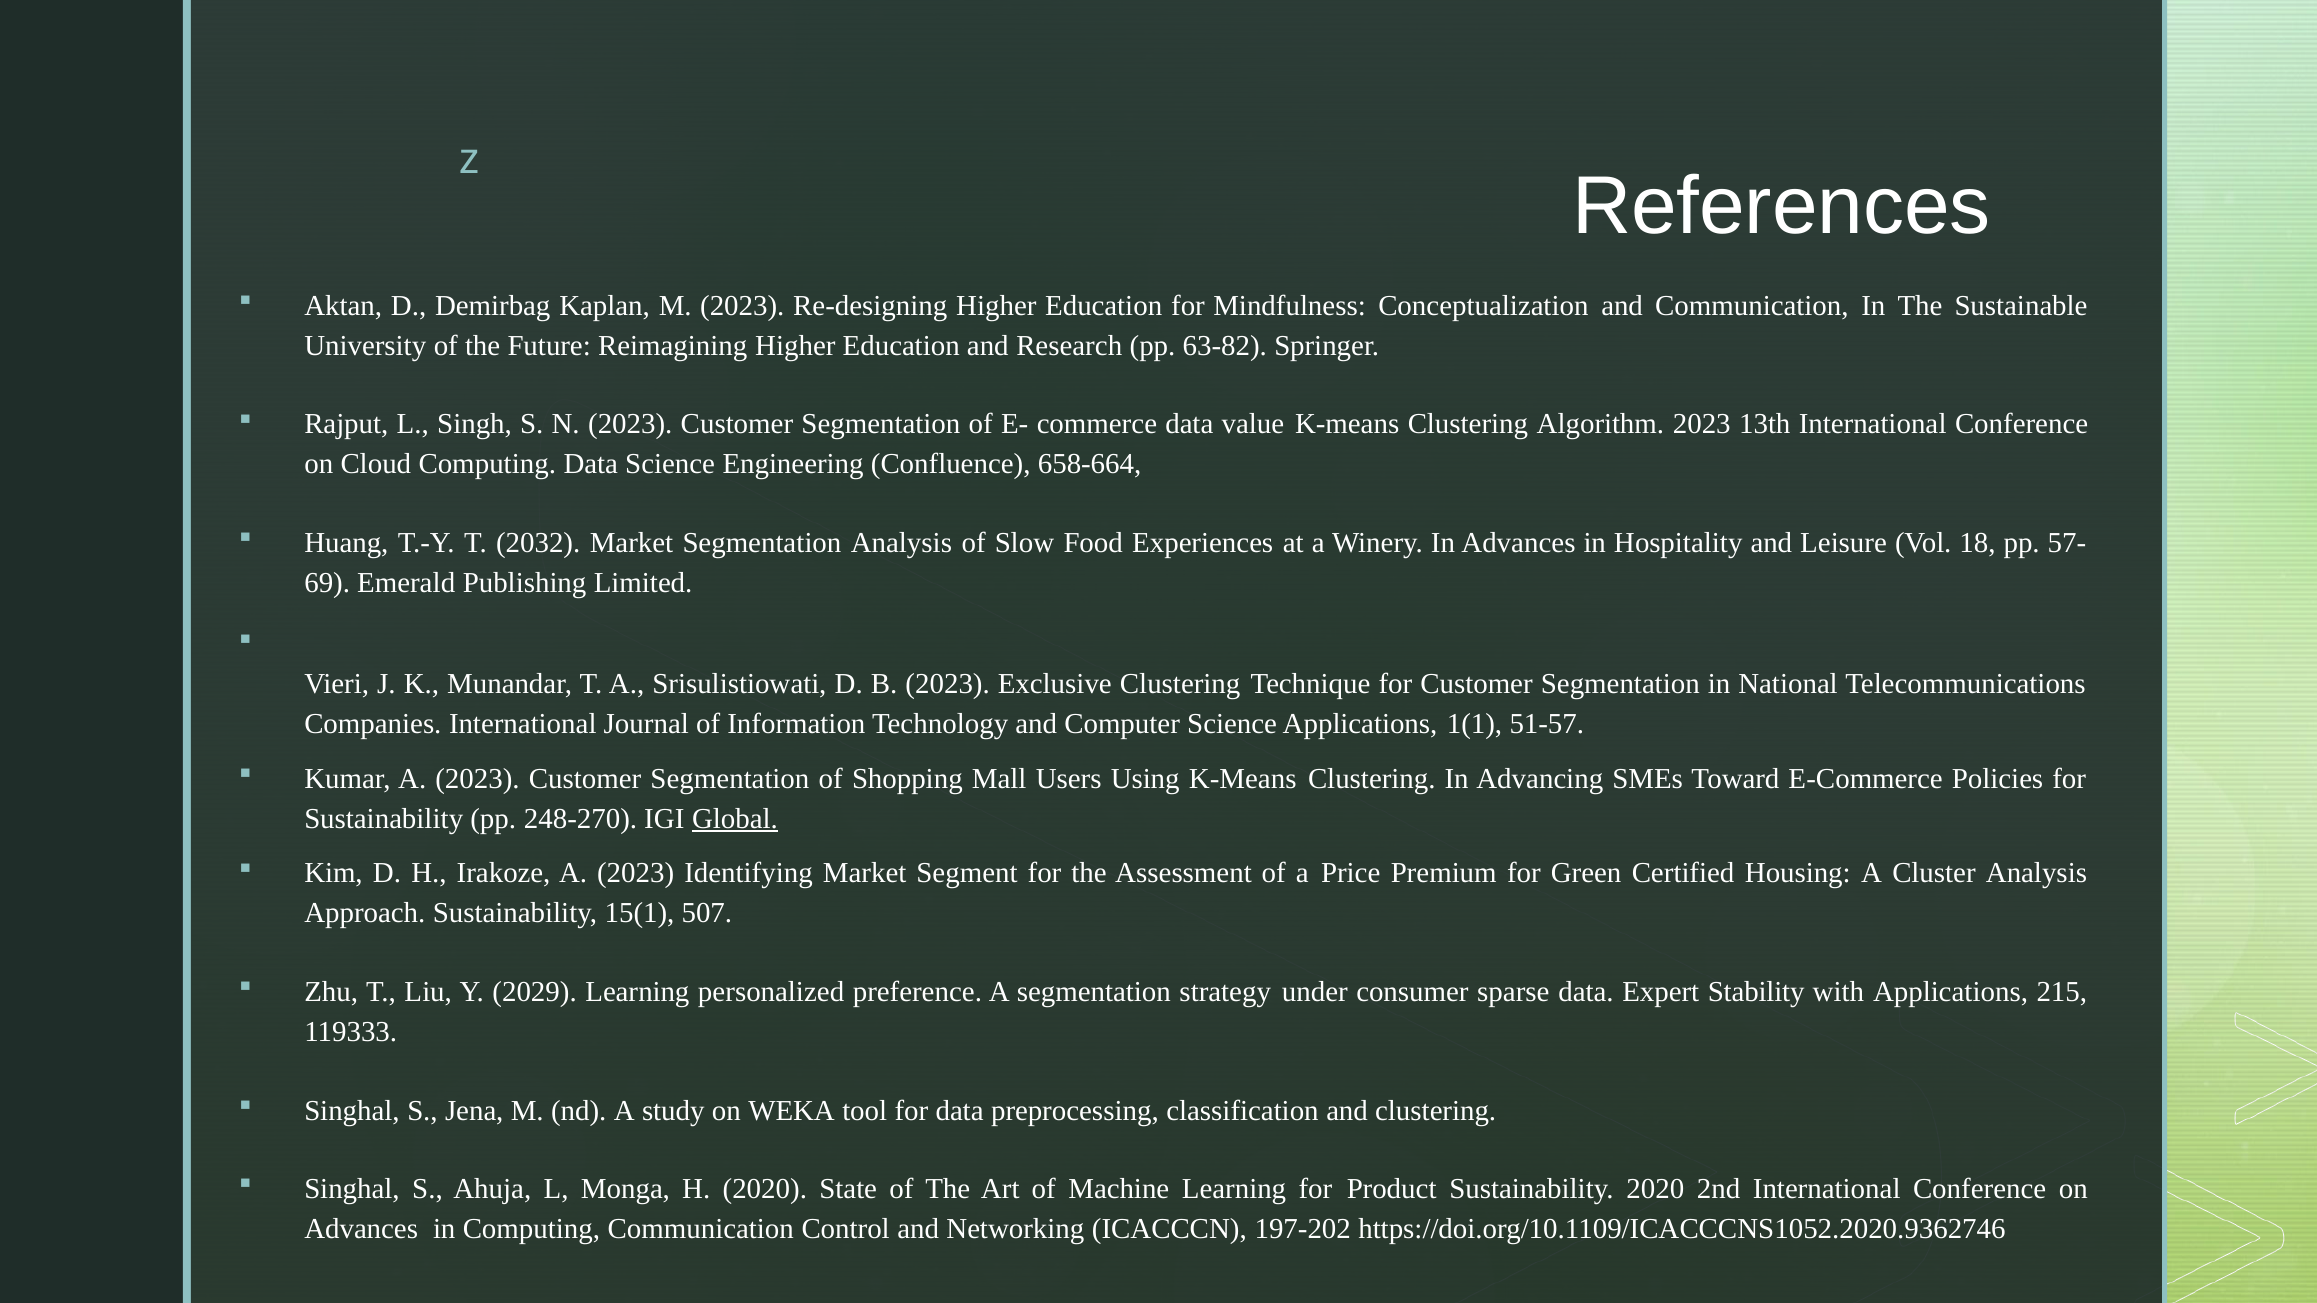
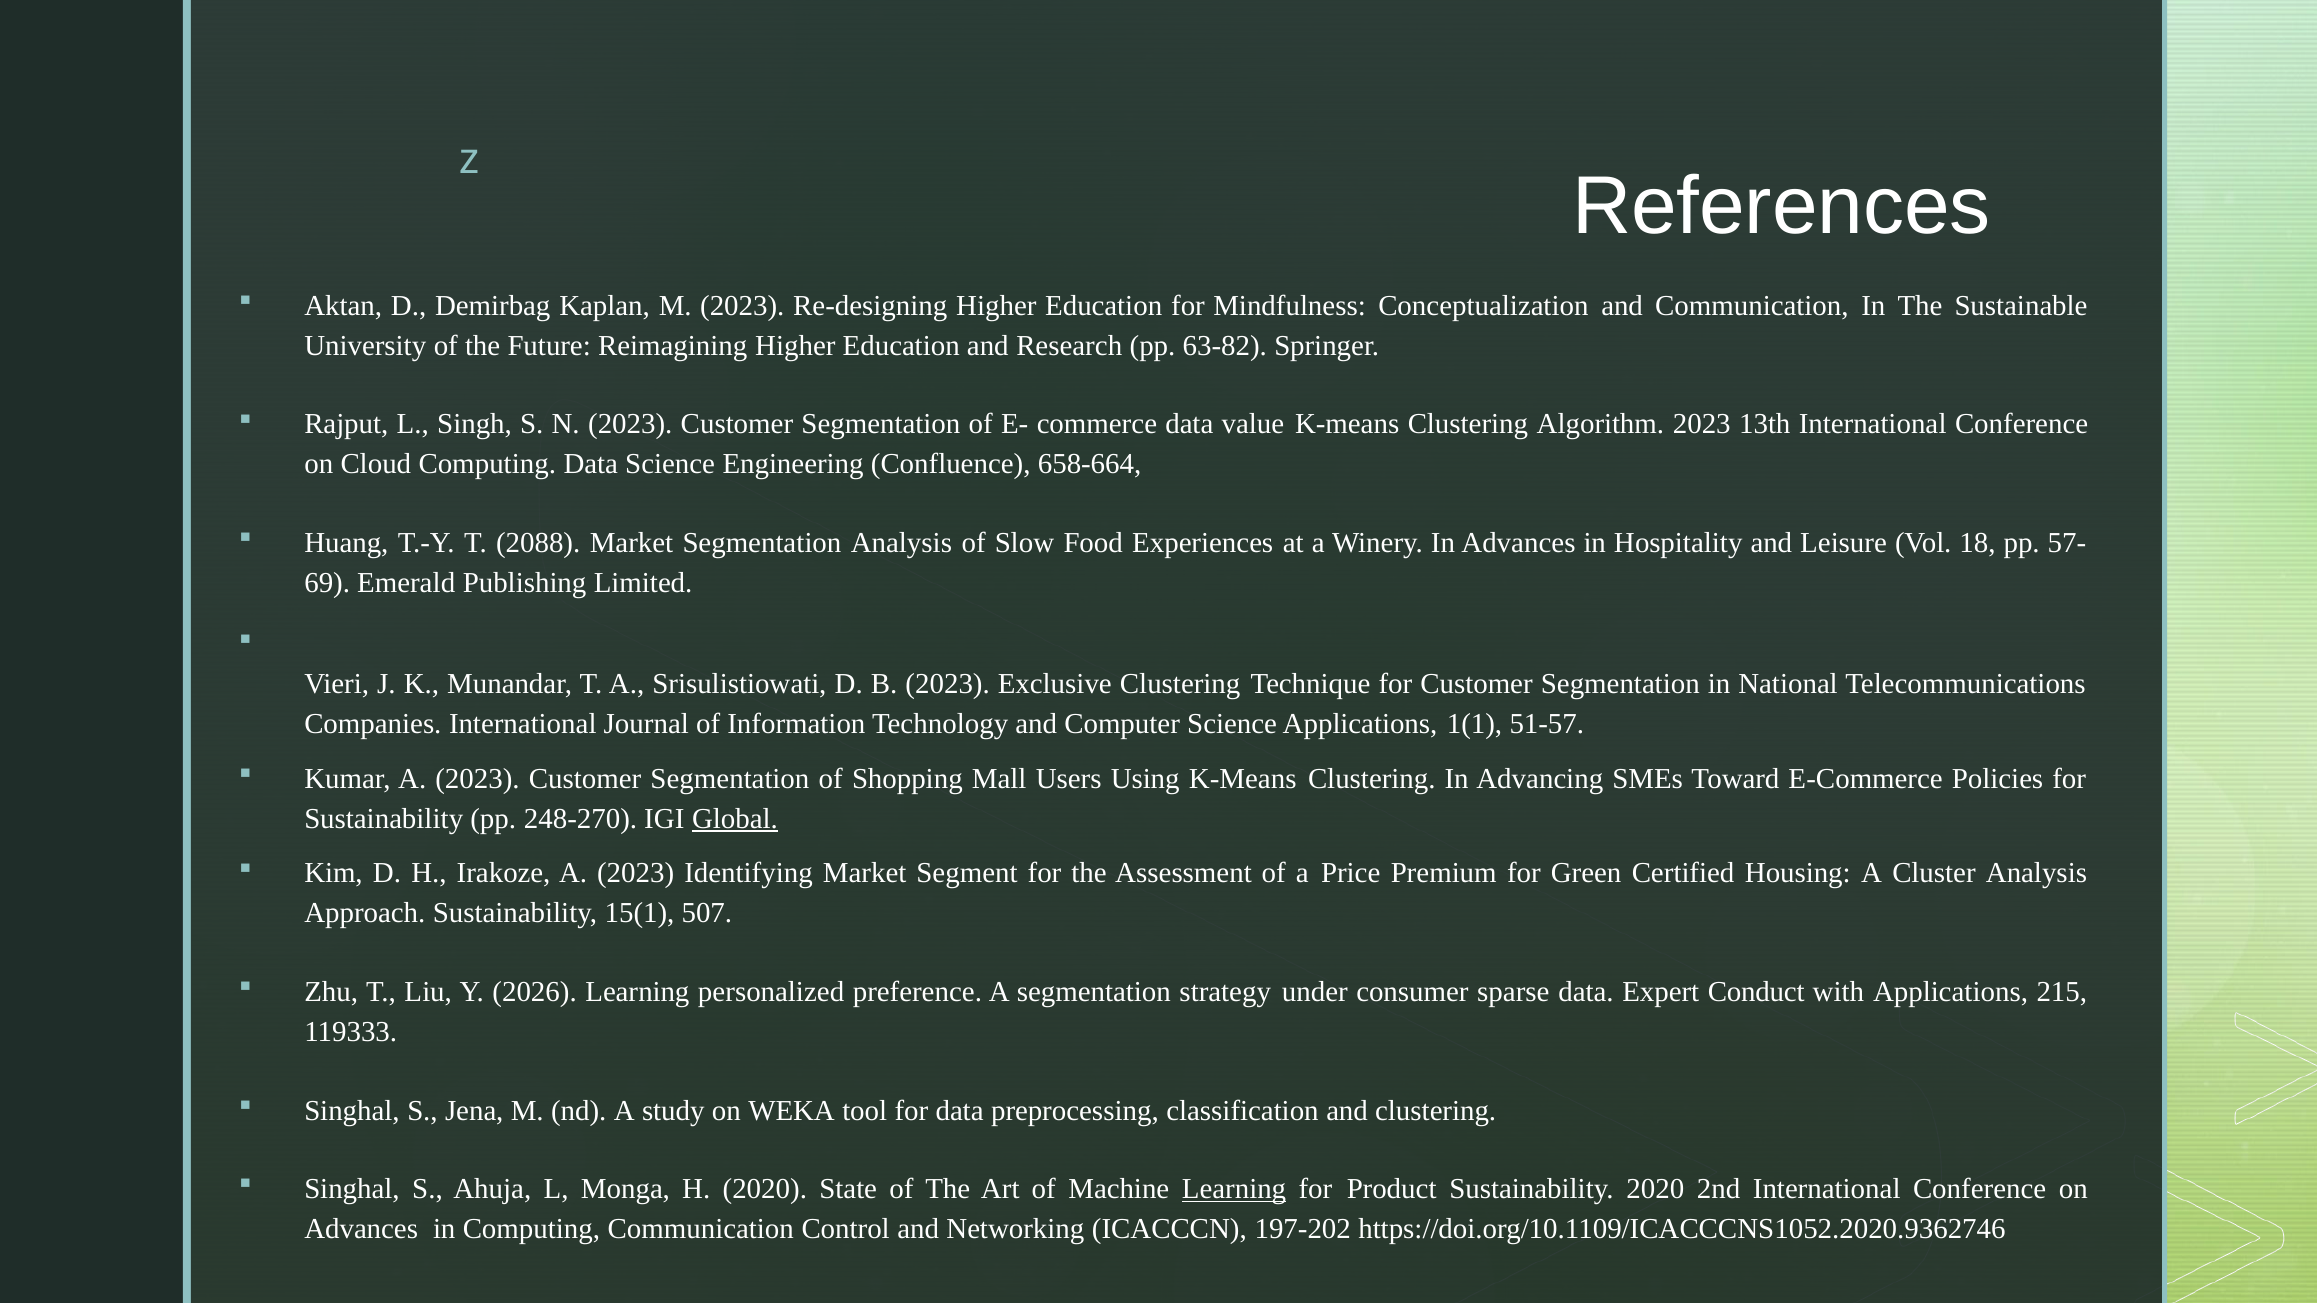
2032: 2032 -> 2088
2029: 2029 -> 2026
Stability: Stability -> Conduct
Learning at (1234, 1189) underline: none -> present
